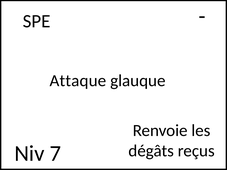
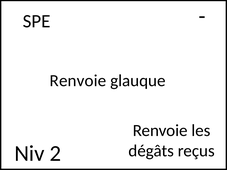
Attaque at (78, 81): Attaque -> Renvoie
7: 7 -> 2
